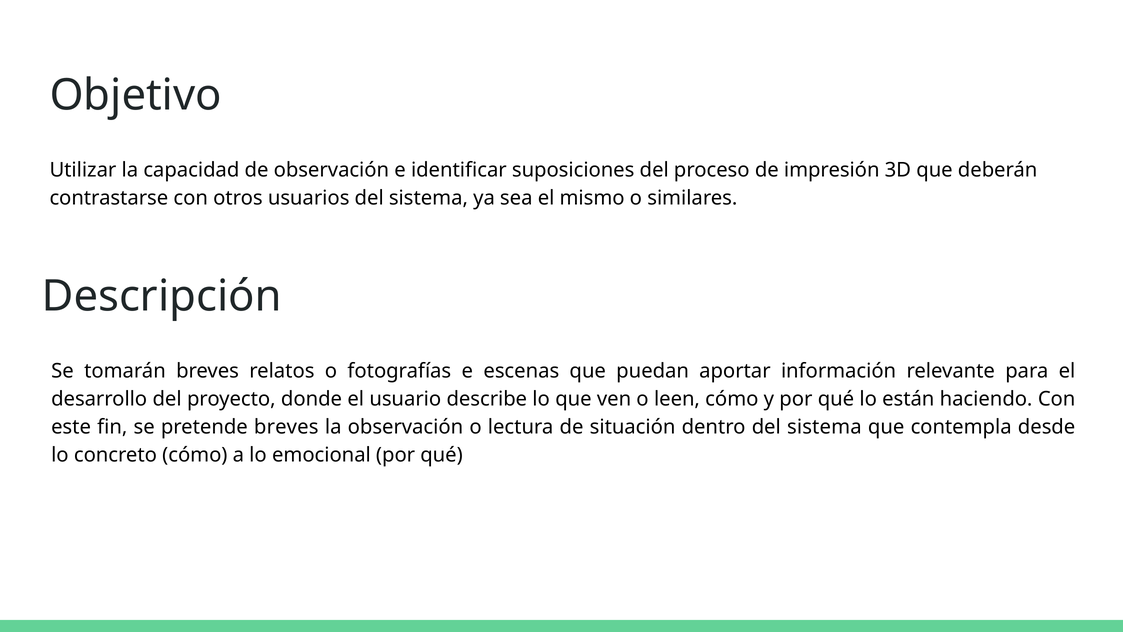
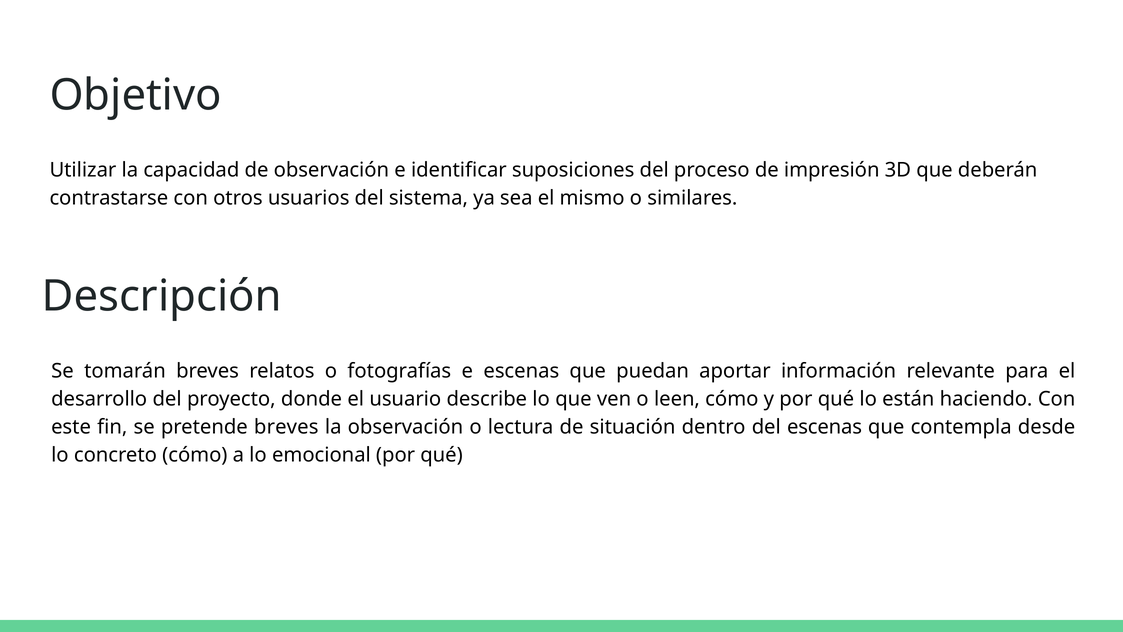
dentro del sistema: sistema -> escenas
